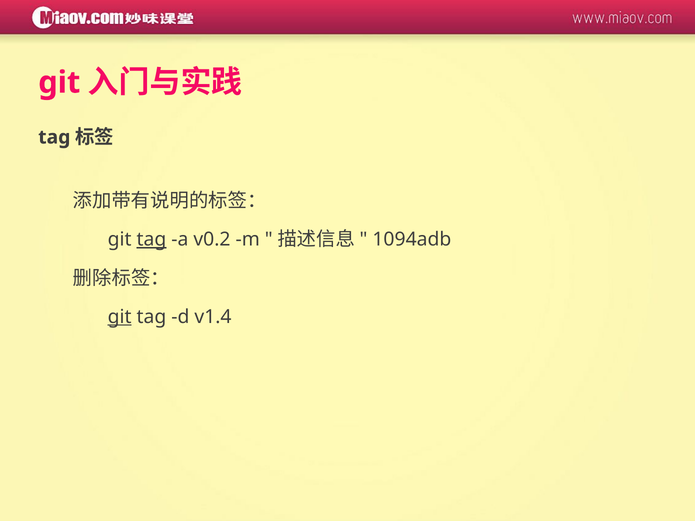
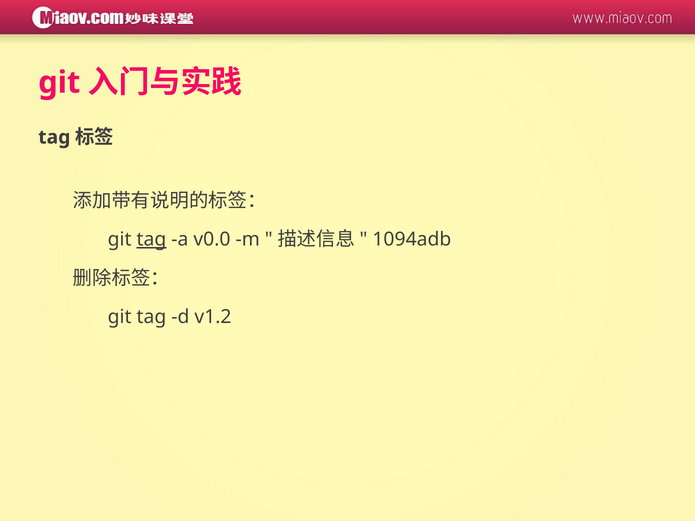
v0.2: v0.2 -> v0.0
git at (120, 317) underline: present -> none
v1.4: v1.4 -> v1.2
